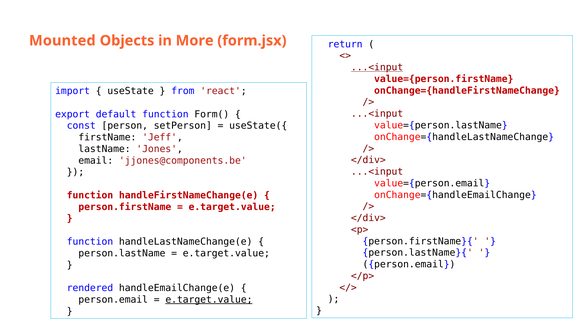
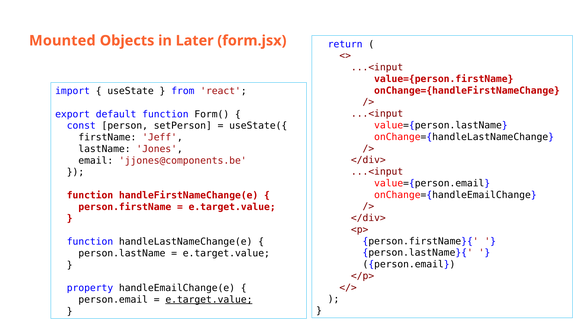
More: More -> Later
...<input at (377, 67) underline: present -> none
rendered: rendered -> property
